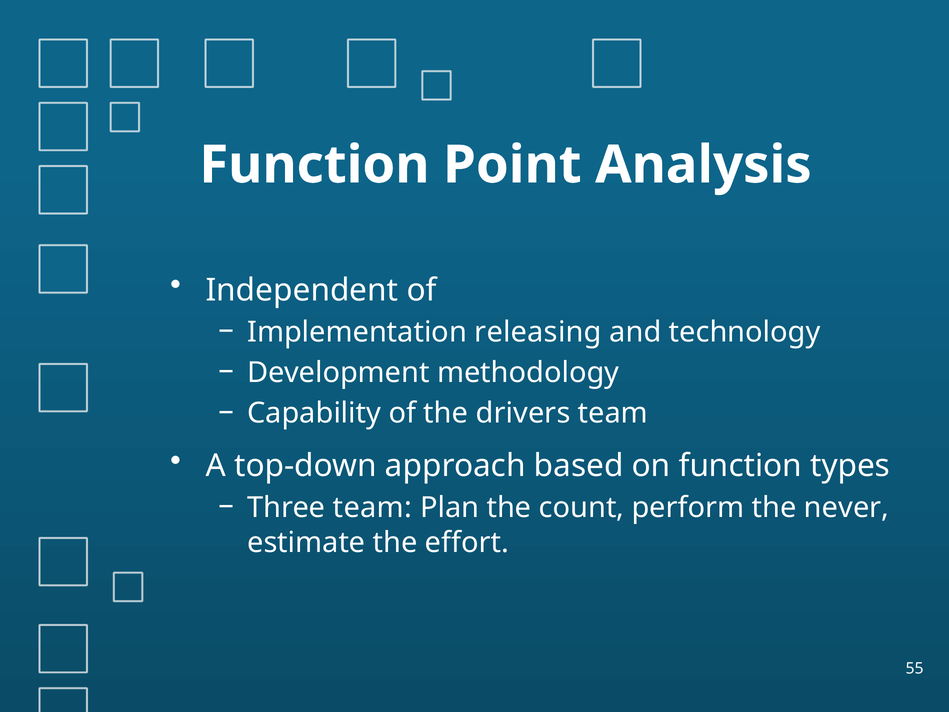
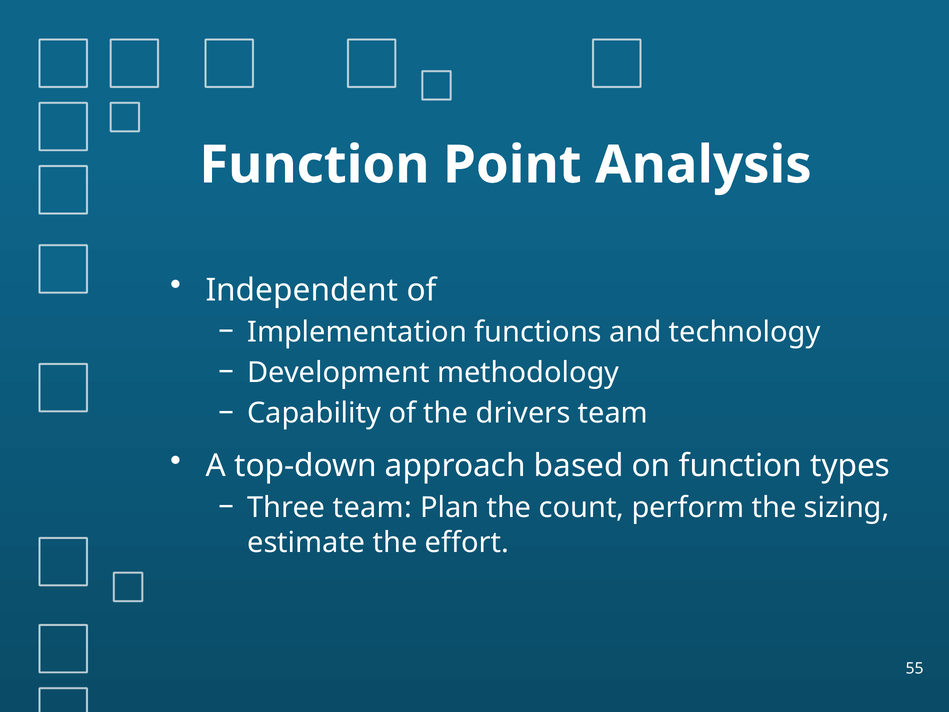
releasing: releasing -> functions
never: never -> sizing
